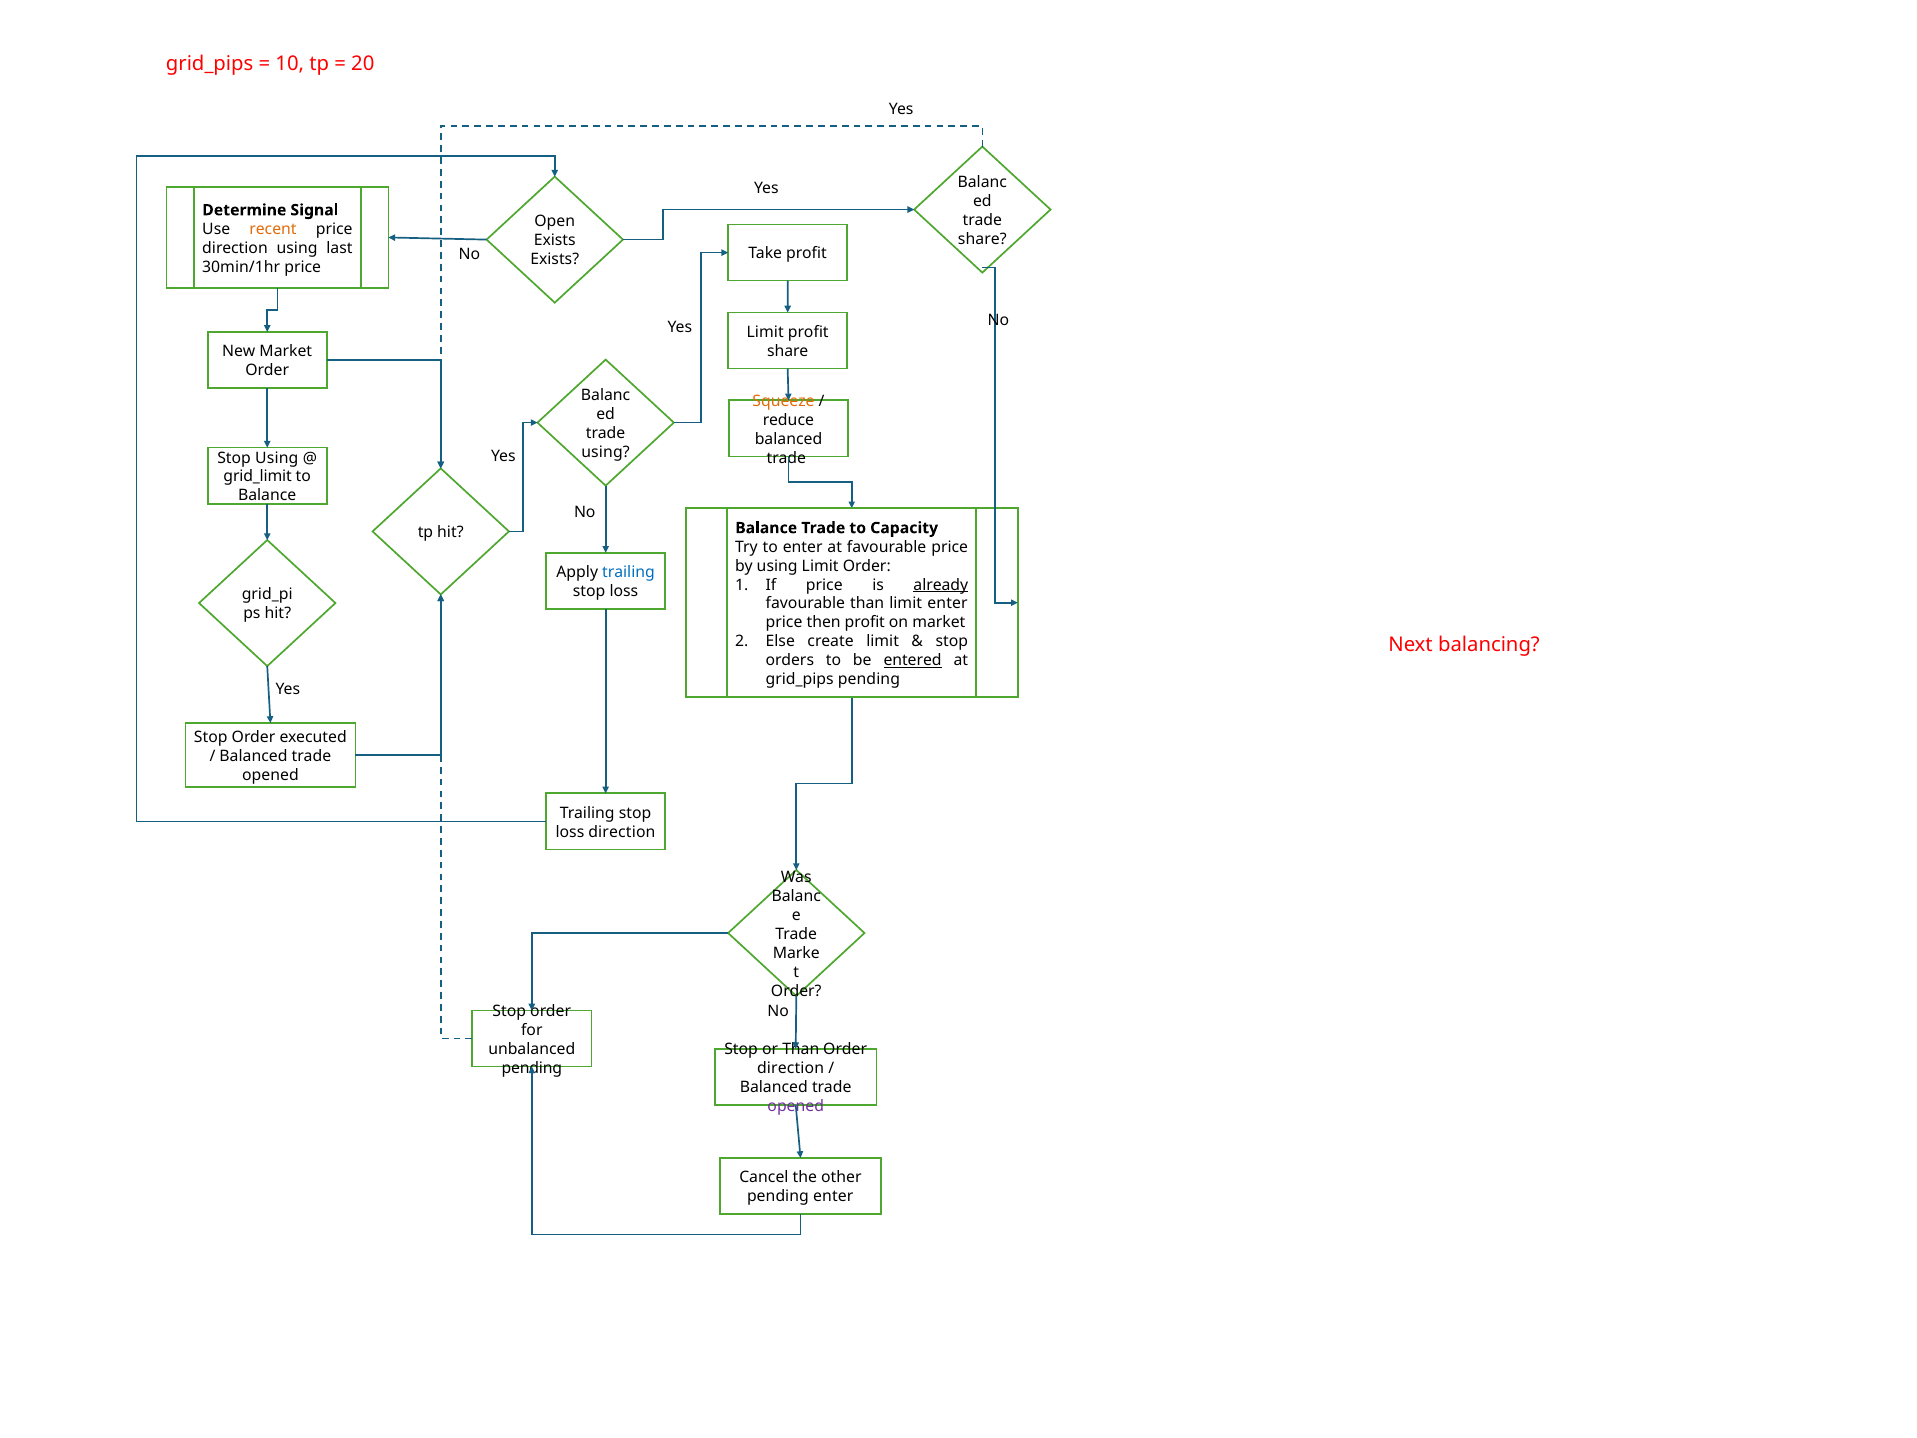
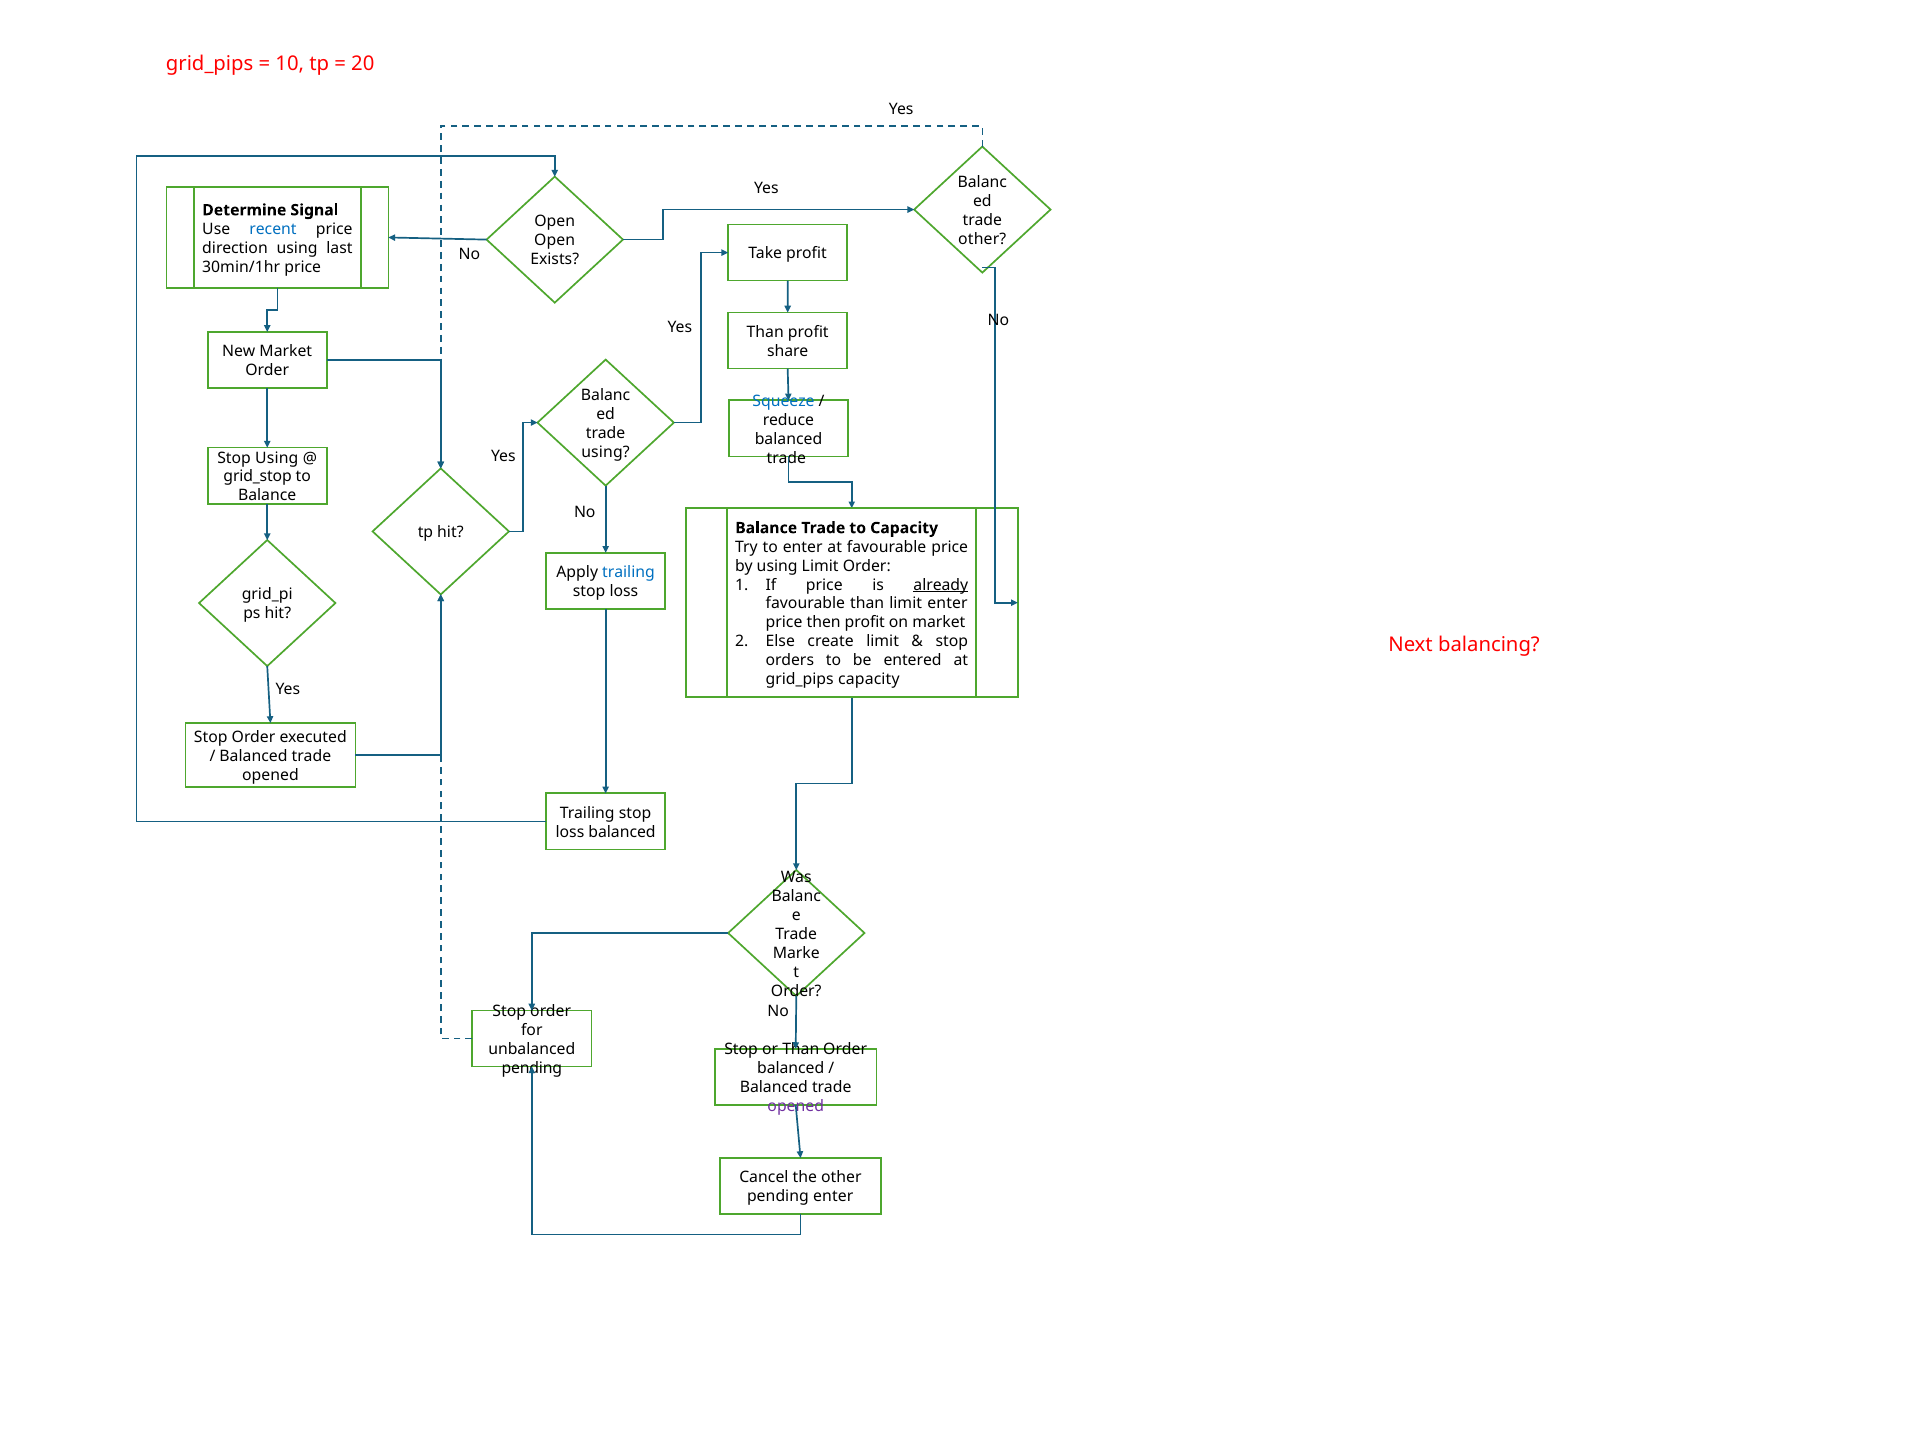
recent colour: orange -> blue
share at (982, 239): share -> other
Exists at (555, 241): Exists -> Open
Yes Limit: Limit -> Than
Squeeze colour: orange -> blue
grid_limit: grid_limit -> grid_stop
entered underline: present -> none
grid_pips pending: pending -> capacity
loss direction: direction -> balanced
direction at (791, 1068): direction -> balanced
